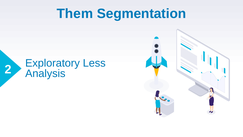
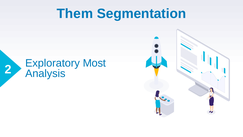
Less: Less -> Most
